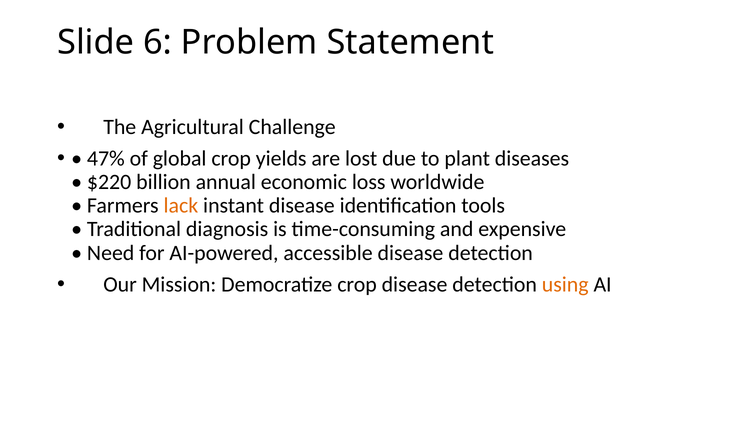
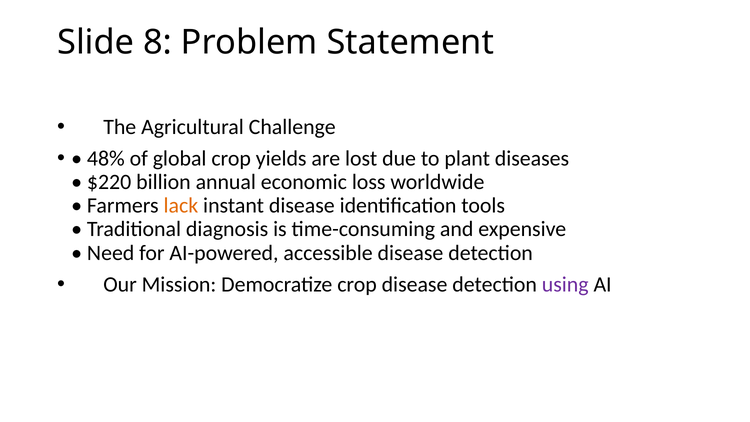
6: 6 -> 8
47%: 47% -> 48%
using colour: orange -> purple
